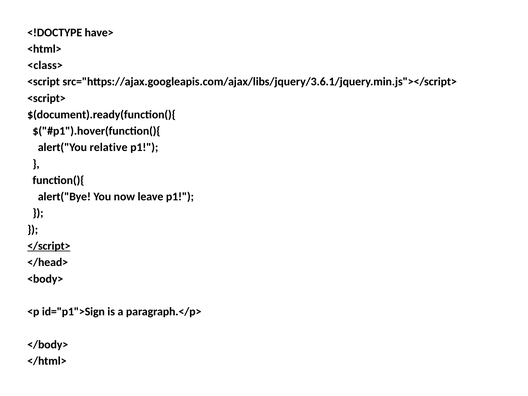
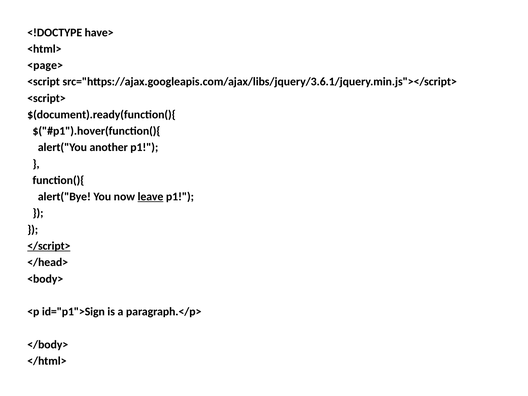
<class>: <class> -> <page>
relative: relative -> another
leave underline: none -> present
